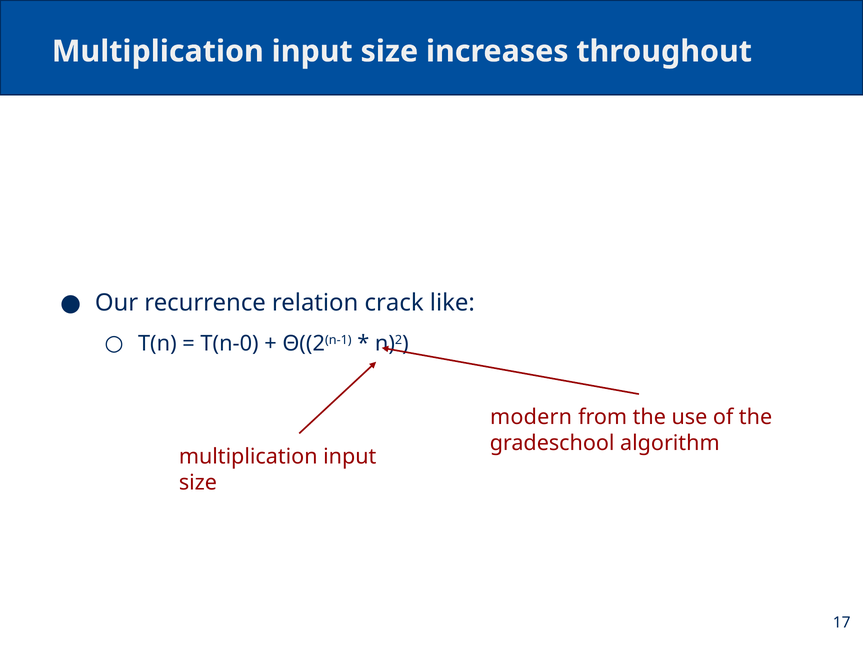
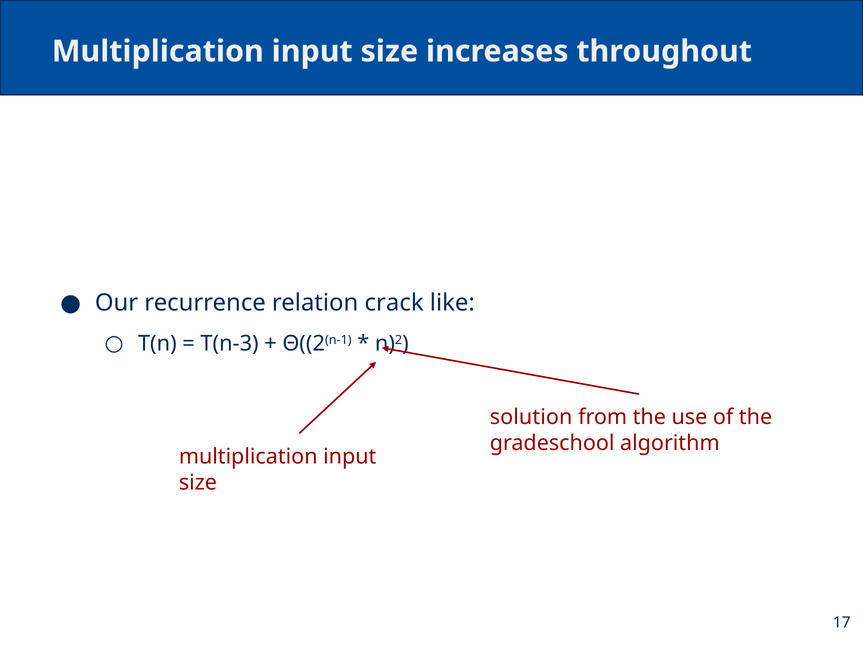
T(n-0: T(n-0 -> T(n-3
modern: modern -> solution
